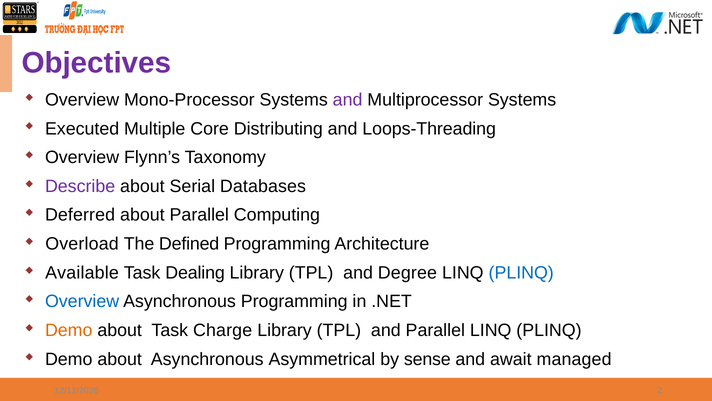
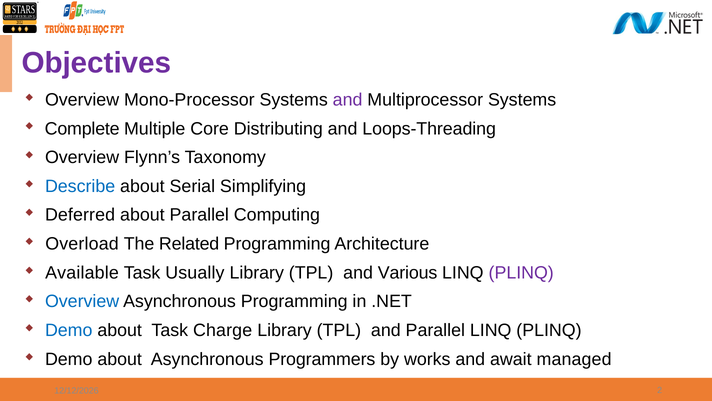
Executed: Executed -> Complete
Describe colour: purple -> blue
Databases: Databases -> Simplifying
Defined: Defined -> Related
Dealing: Dealing -> Usually
Degree: Degree -> Various
PLINQ at (521, 272) colour: blue -> purple
Demo at (69, 330) colour: orange -> blue
Asymmetrical: Asymmetrical -> Programmers
sense: sense -> works
